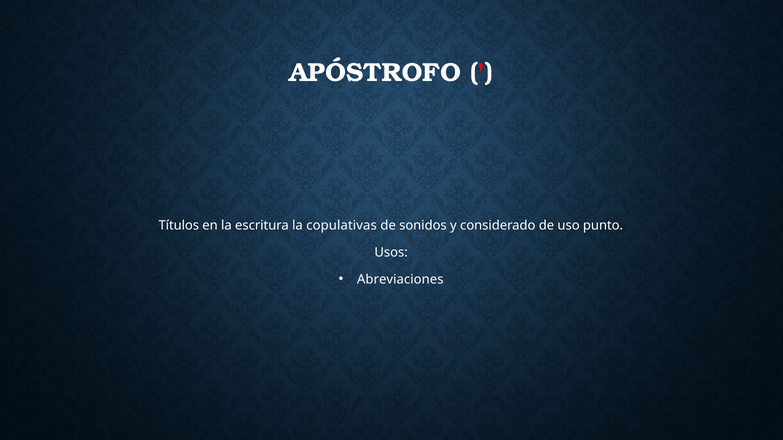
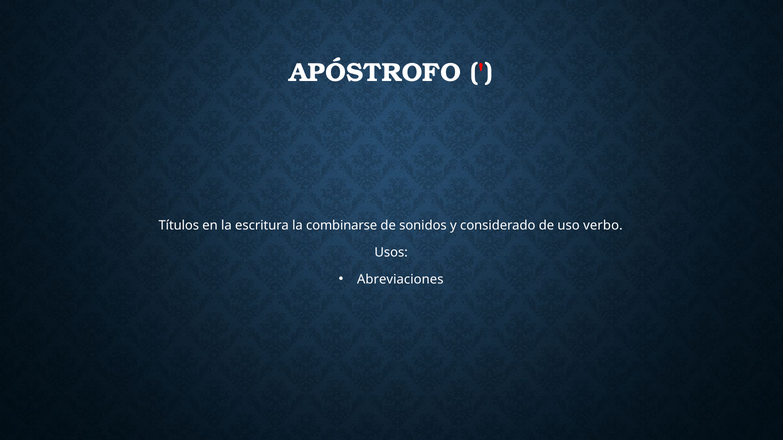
copulativas: copulativas -> combinarse
punto: punto -> verbo
